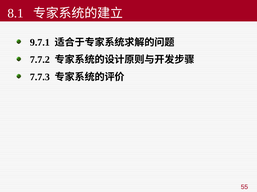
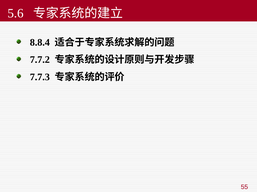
8.1: 8.1 -> 5.6
9.7.1: 9.7.1 -> 8.8.4
